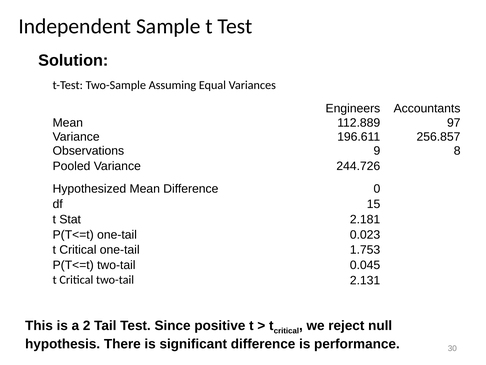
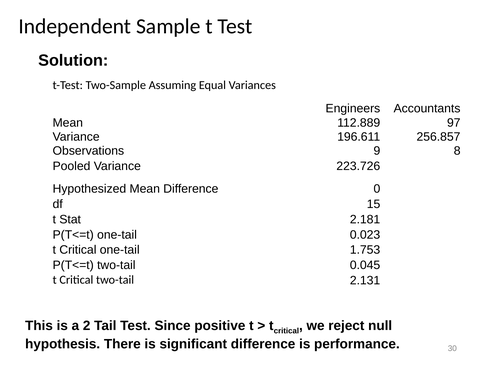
244.726: 244.726 -> 223.726
